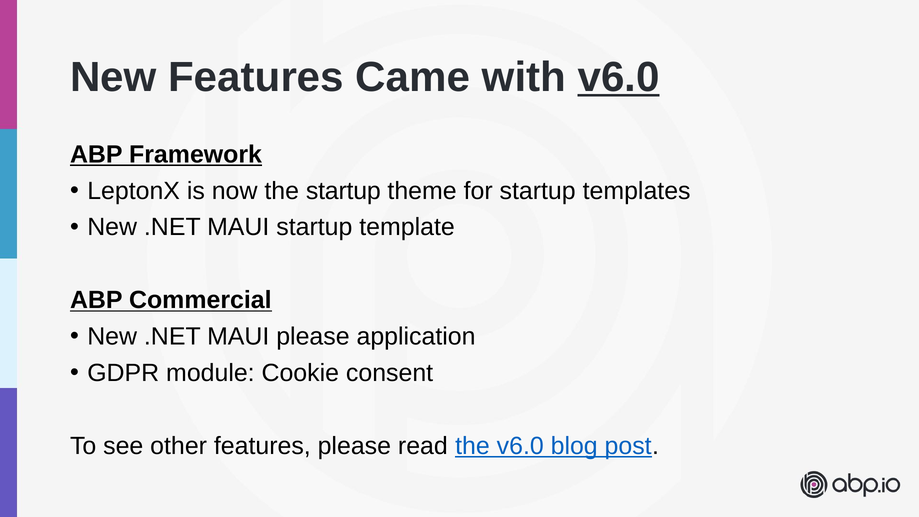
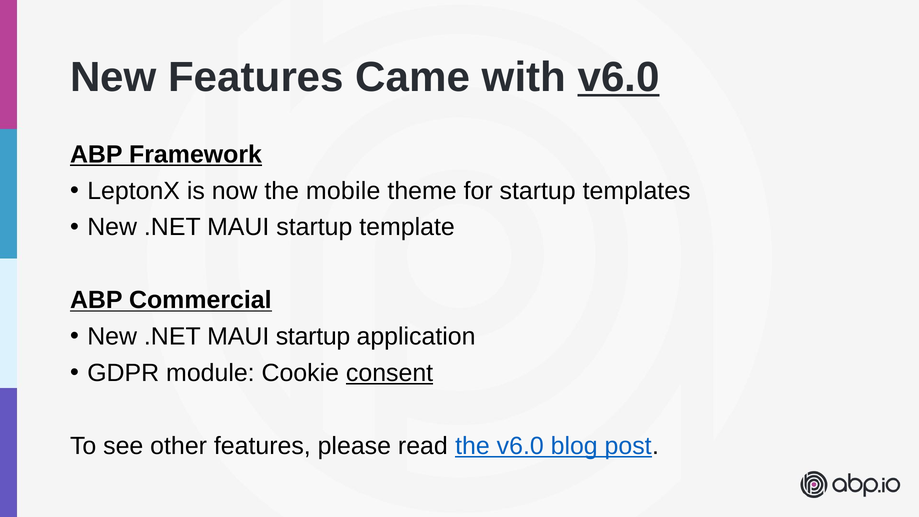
the startup: startup -> mobile
please at (313, 337): please -> startup
consent underline: none -> present
